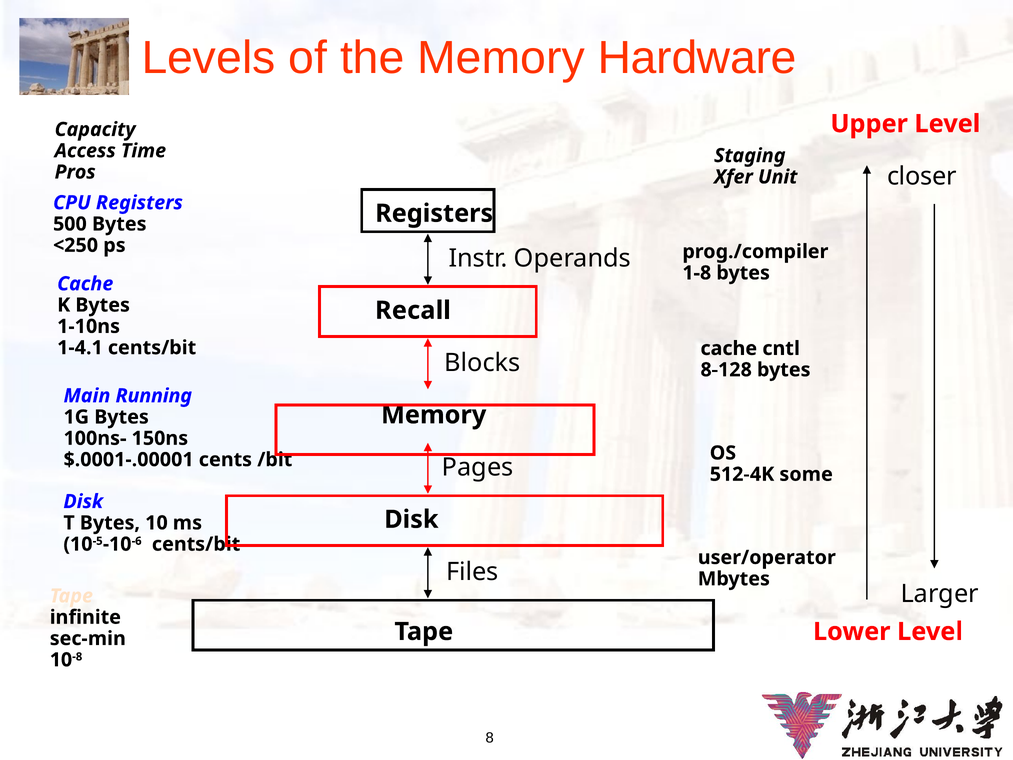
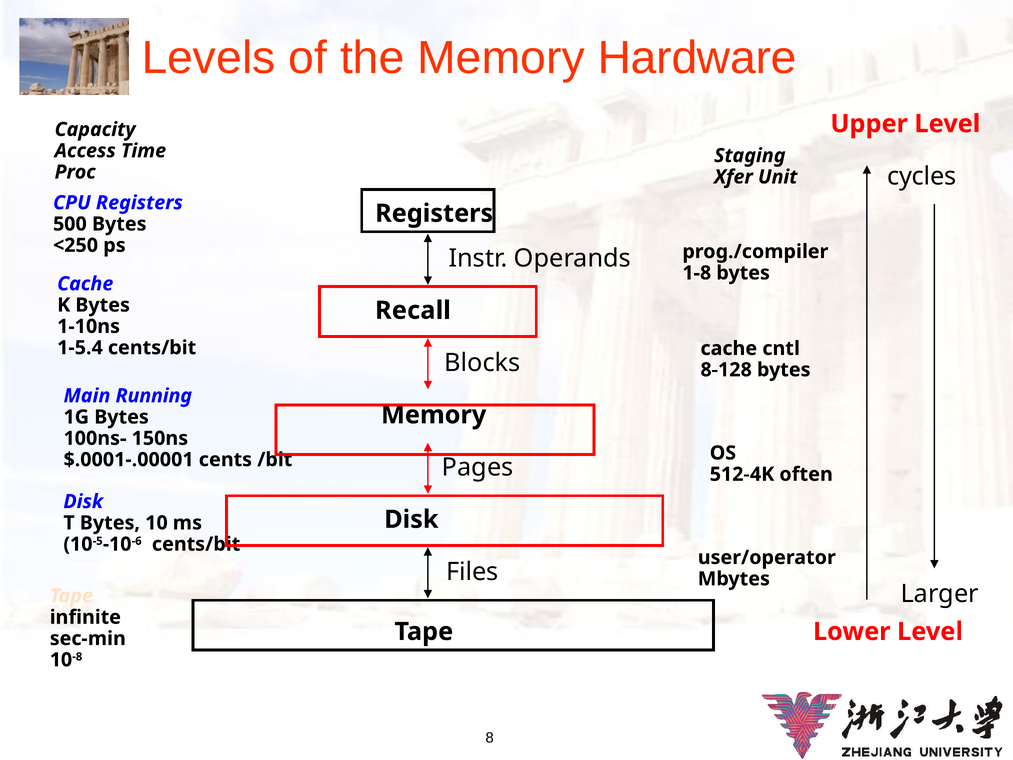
Pros: Pros -> Proc
closer: closer -> cycles
1-4.1: 1-4.1 -> 1-5.4
some: some -> often
